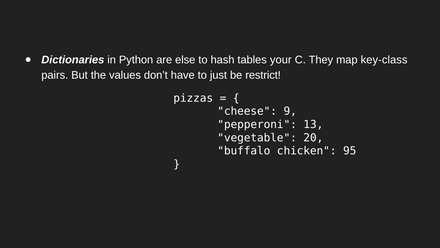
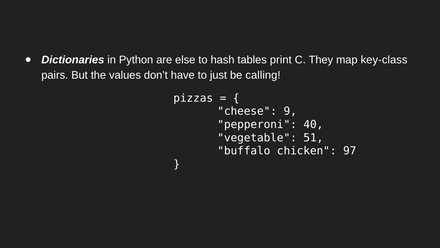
your: your -> print
restrict: restrict -> calling
13: 13 -> 40
20: 20 -> 51
95: 95 -> 97
